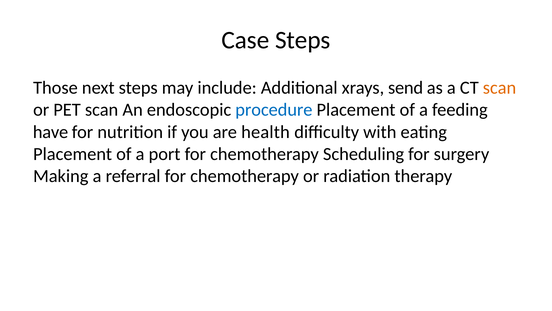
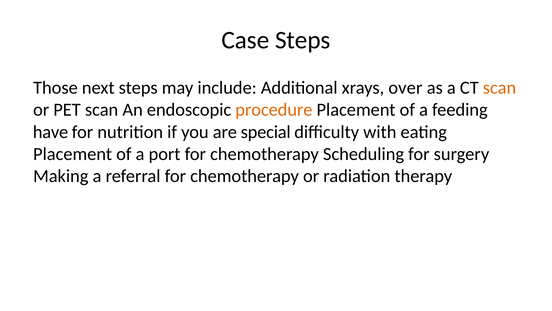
send: send -> over
procedure colour: blue -> orange
health: health -> special
